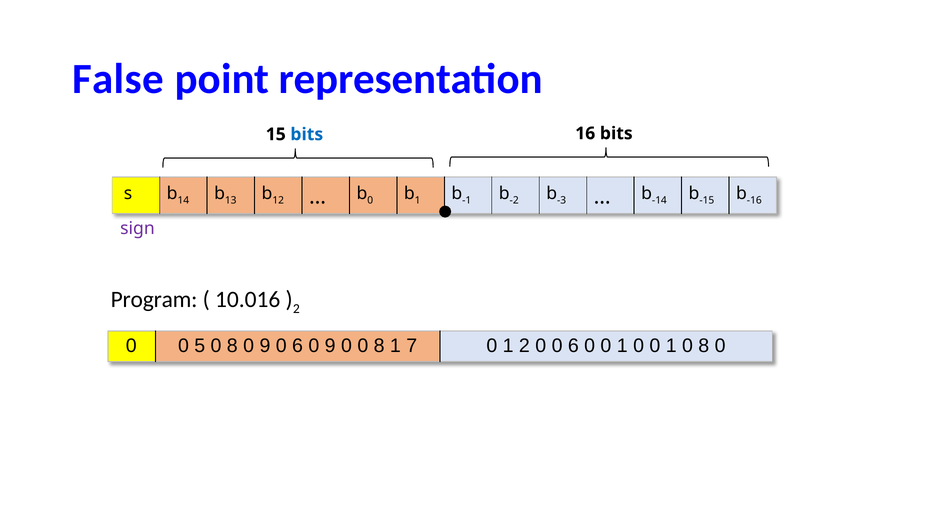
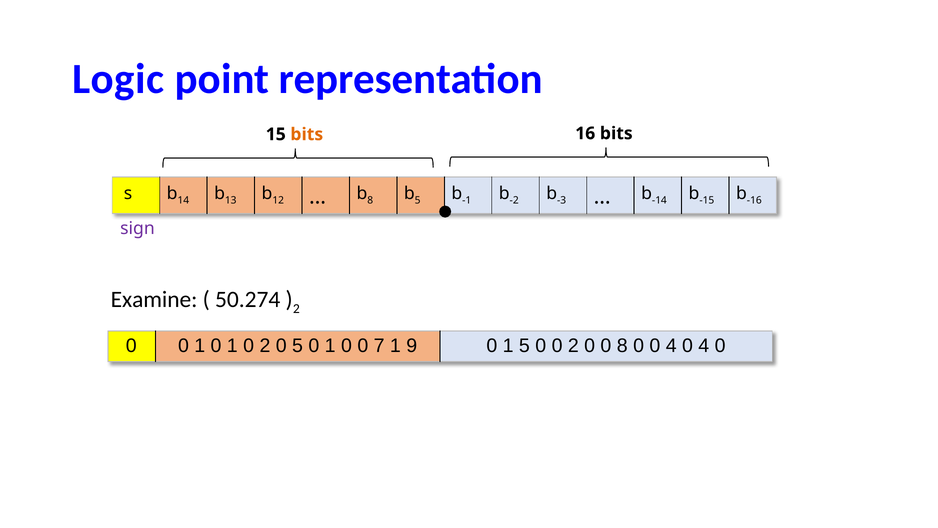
False: False -> Logic
bits at (307, 134) colour: blue -> orange
0 at (370, 200): 0 -> 8
1 at (418, 200): 1 -> 5
Program: Program -> Examine
10.016: 10.016 -> 50.274
0 0 5: 5 -> 1
8 at (232, 346): 8 -> 1
9 at (265, 346): 9 -> 2
6 at (298, 346): 6 -> 5
9 at (330, 346): 9 -> 1
0 0 8: 8 -> 7
7: 7 -> 9
1 2: 2 -> 5
0 0 6: 6 -> 2
1 at (622, 346): 1 -> 8
1 at (671, 346): 1 -> 4
8 at (704, 346): 8 -> 4
